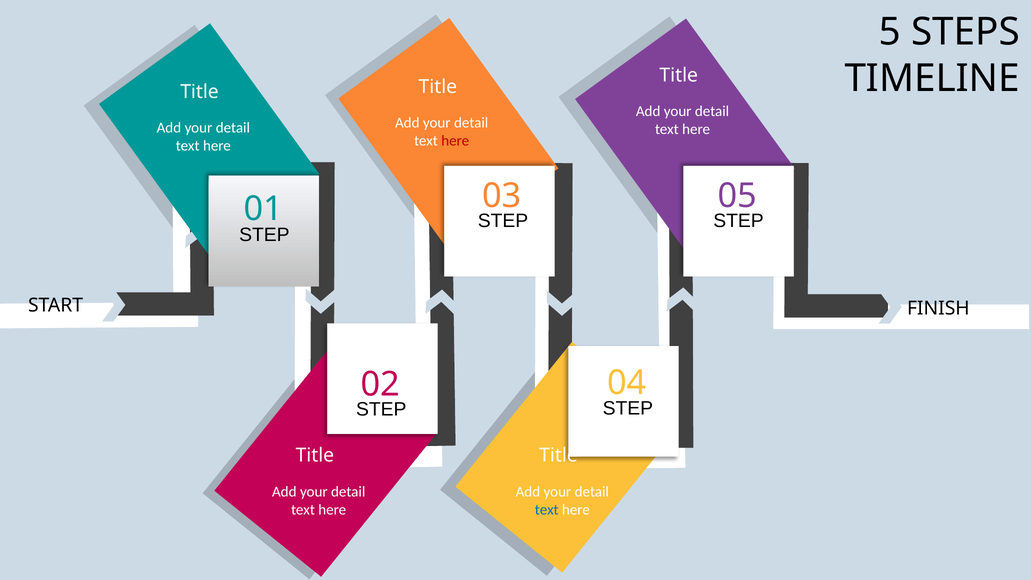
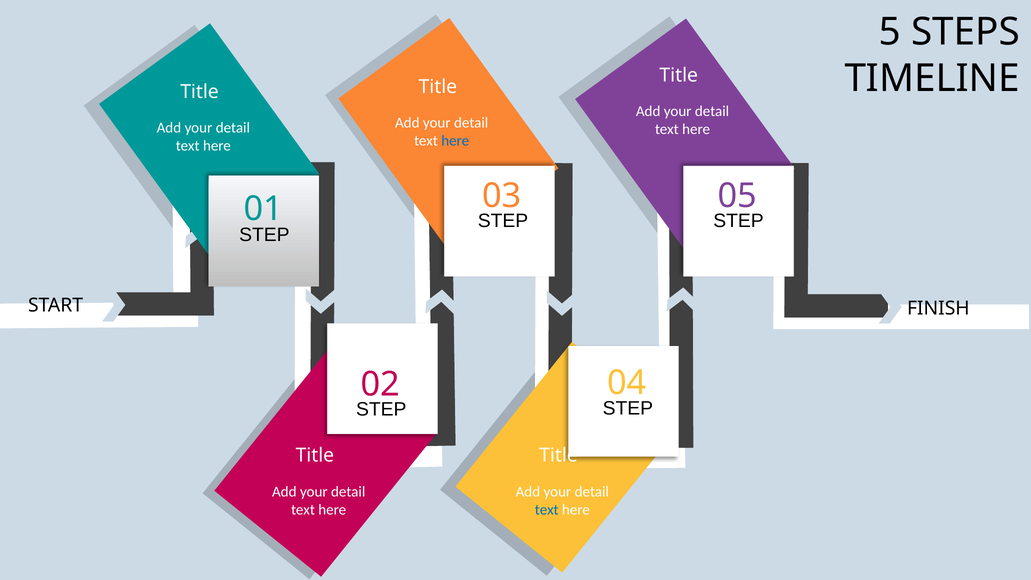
here at (455, 141) colour: red -> blue
